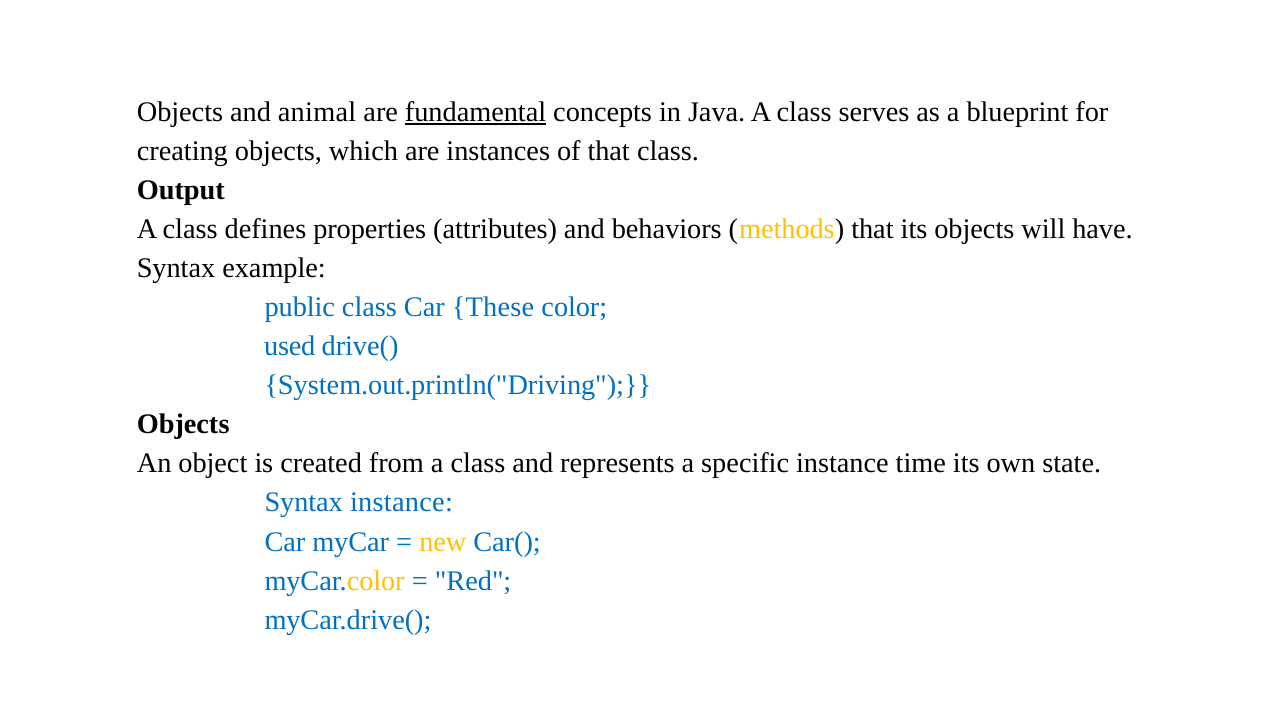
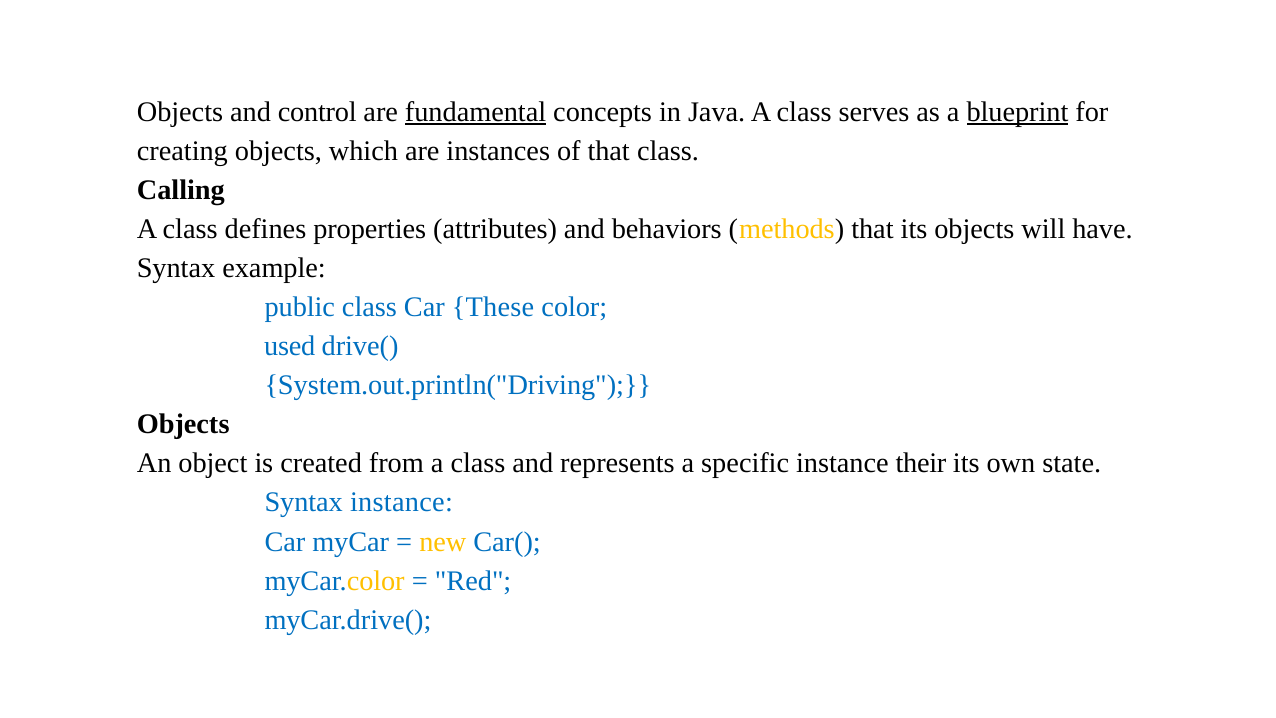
animal: animal -> control
blueprint underline: none -> present
Output: Output -> Calling
time: time -> their
